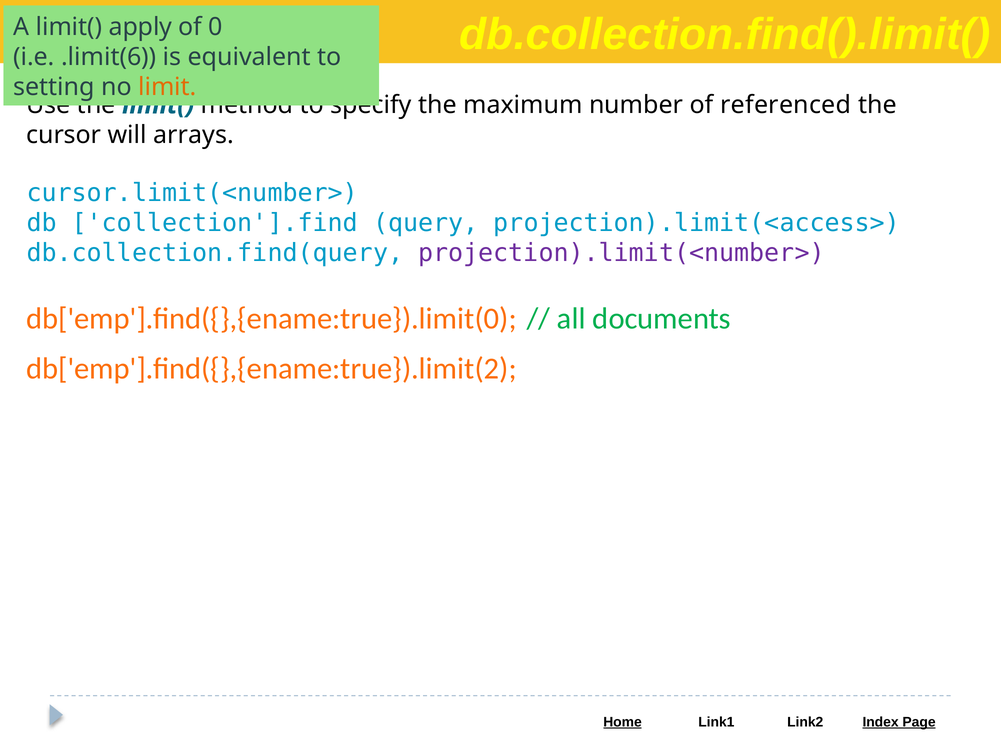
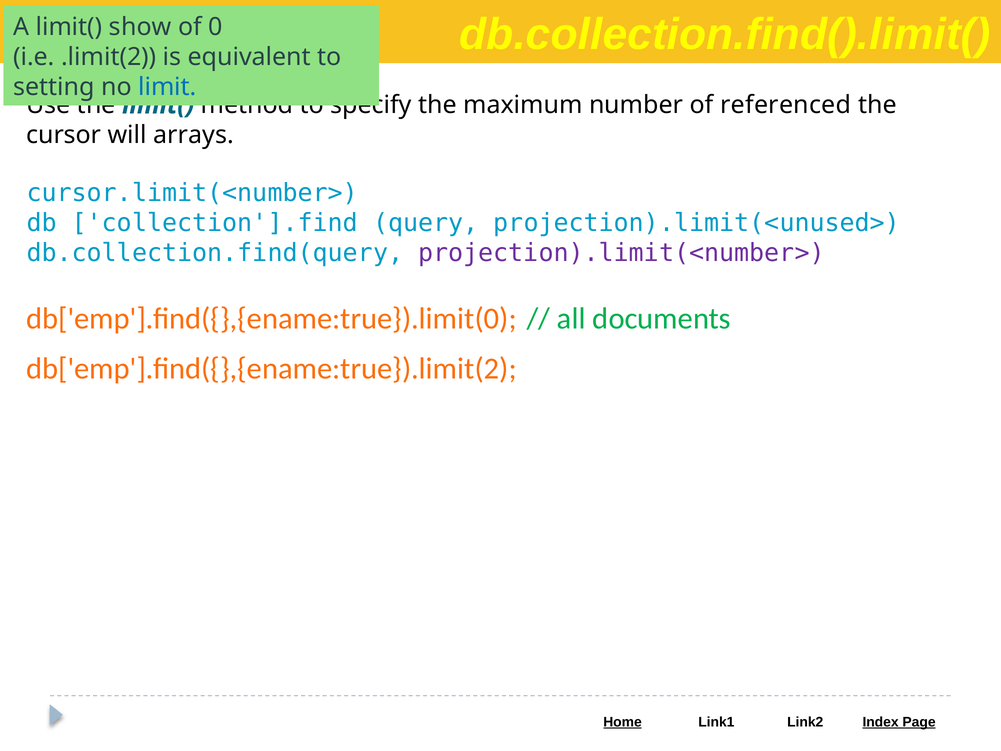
apply: apply -> show
.limit(6: .limit(6 -> .limit(2
limit colour: orange -> blue
projection).limit(<access>: projection).limit(<access> -> projection).limit(<unused>
